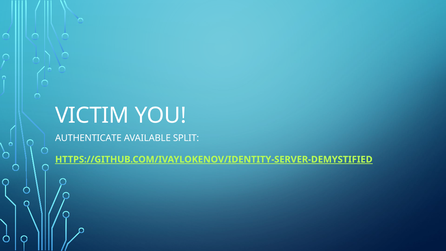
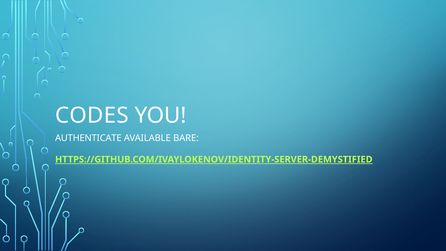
VICTIM: VICTIM -> CODES
SPLIT: SPLIT -> BARE
